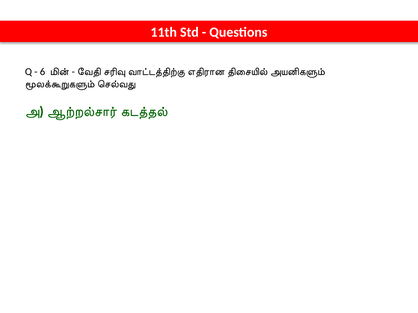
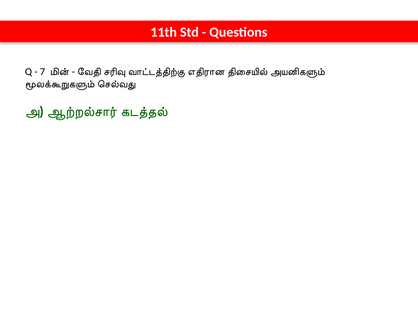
6: 6 -> 7
